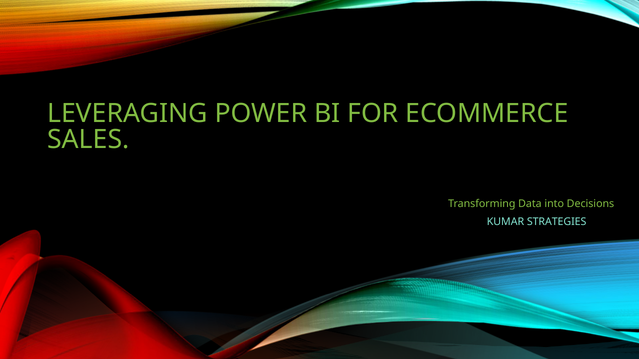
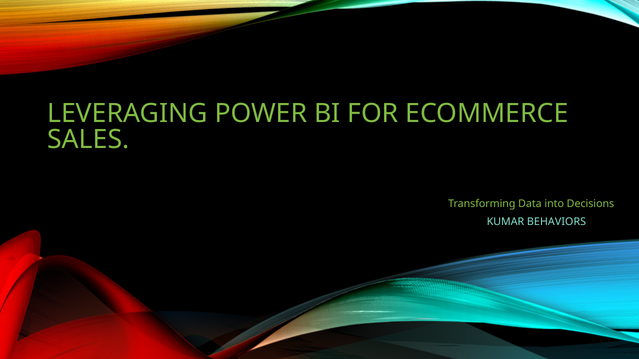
STRATEGIES: STRATEGIES -> BEHAVIORS
